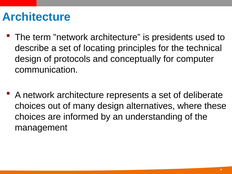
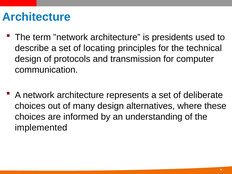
conceptually: conceptually -> transmission
management: management -> implemented
